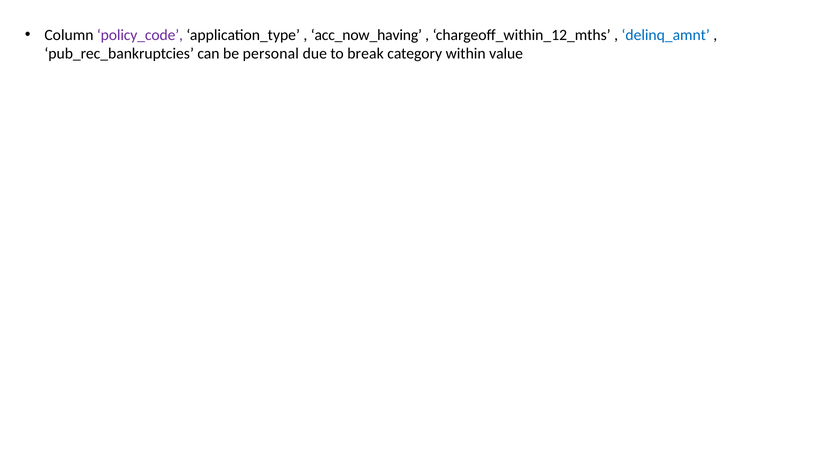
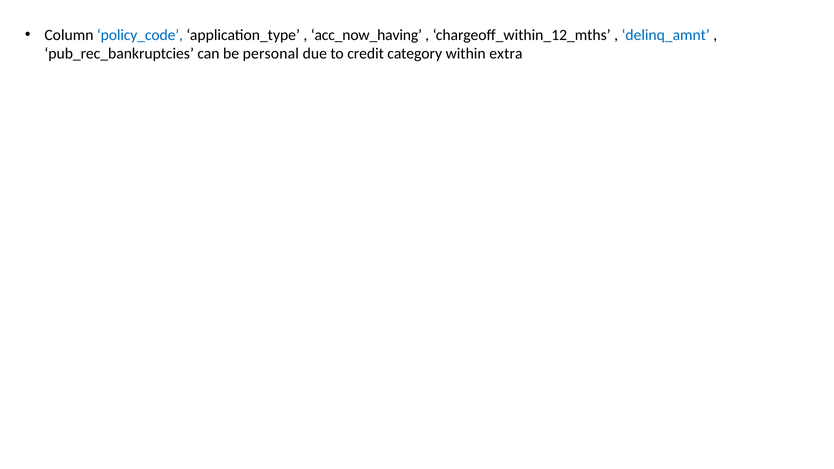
policy_code colour: purple -> blue
break: break -> credit
value: value -> extra
